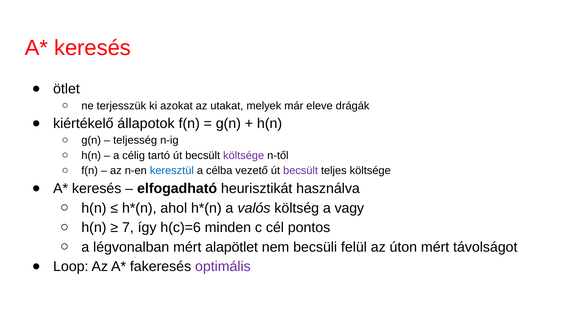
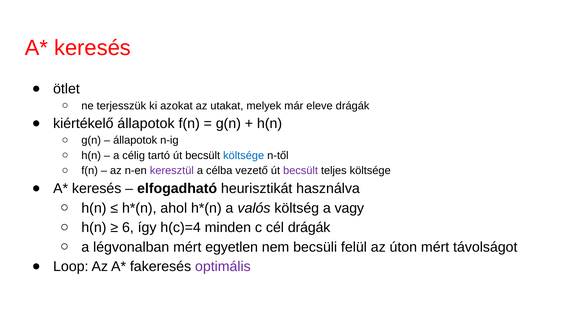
teljesség at (135, 140): teljesség -> állapotok
költsége at (244, 155) colour: purple -> blue
keresztül colour: blue -> purple
7: 7 -> 6
h(c)=6: h(c)=6 -> h(c)=4
cél pontos: pontos -> drágák
alapötlet: alapötlet -> egyetlen
